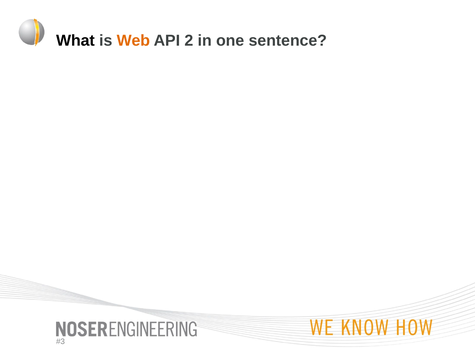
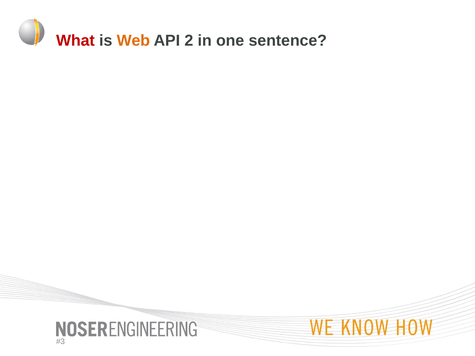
What colour: black -> red
